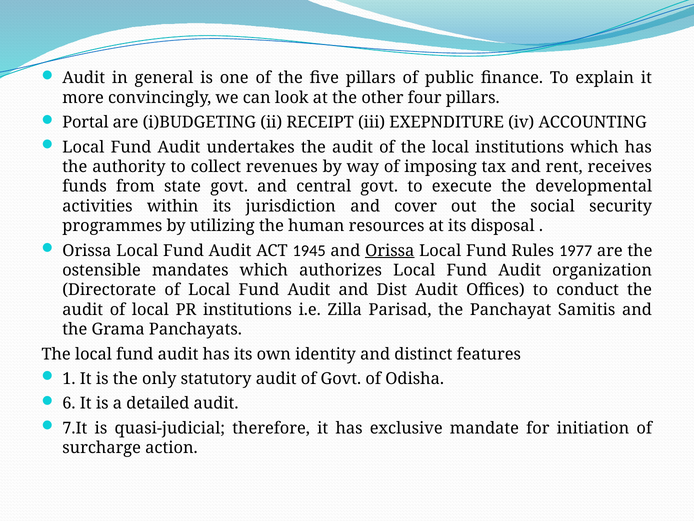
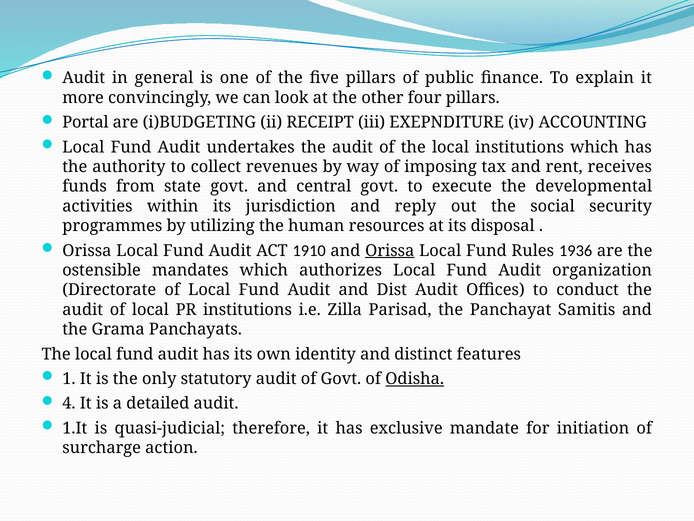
cover: cover -> reply
1945: 1945 -> 1910
1977: 1977 -> 1936
Odisha underline: none -> present
6: 6 -> 4
7.It: 7.It -> 1.It
